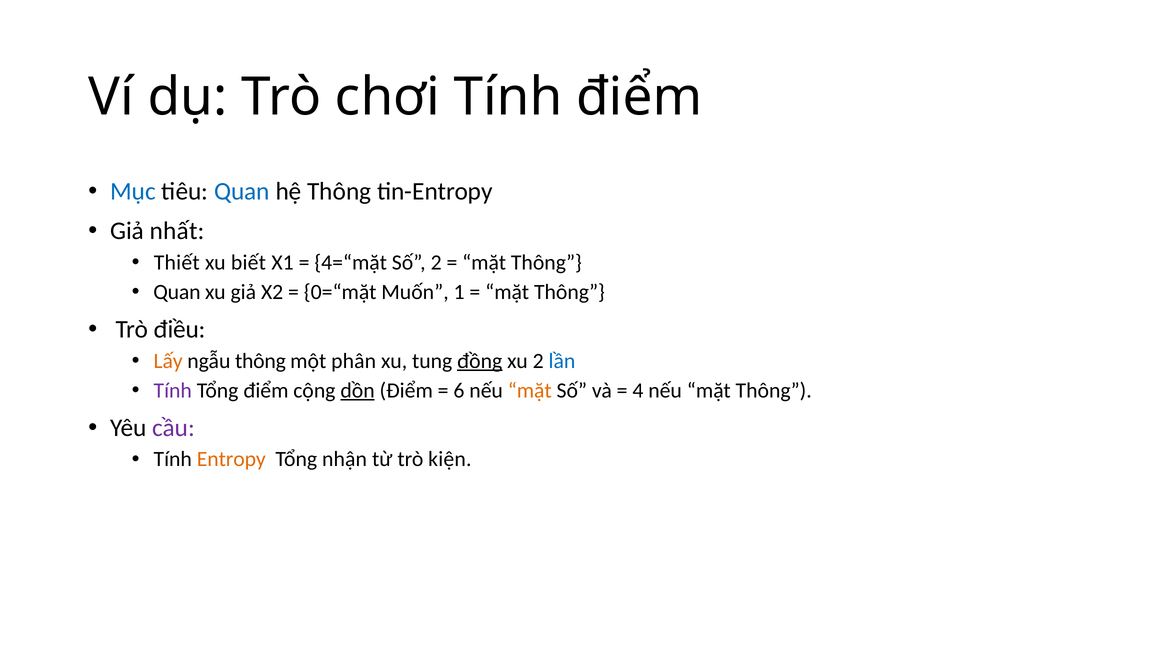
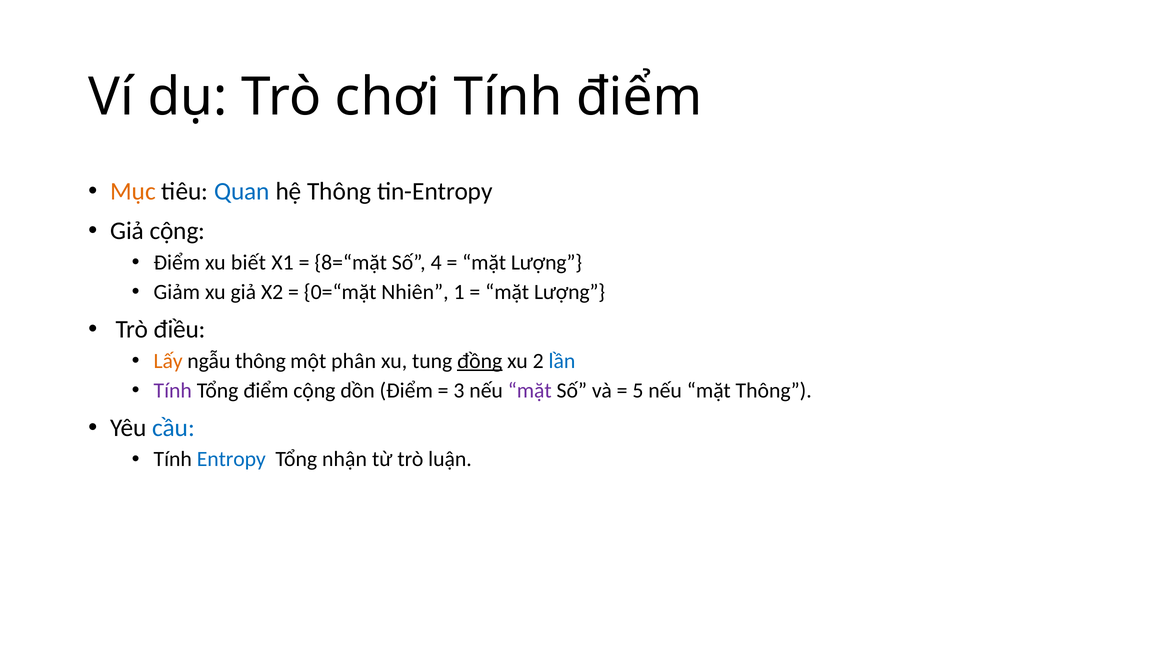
Mục colour: blue -> orange
Giả nhất: nhất -> cộng
Thiết at (177, 262): Thiết -> Điểm
4=“mặt: 4=“mặt -> 8=“mặt
Số 2: 2 -> 4
Thông at (546, 262): Thông -> Lượng
Quan at (177, 292): Quan -> Giảm
Muốn: Muốn -> Nhiên
Thông at (569, 292): Thông -> Lượng
dồn underline: present -> none
6: 6 -> 3
mặt at (530, 390) colour: orange -> purple
4: 4 -> 5
cầu colour: purple -> blue
Entropy colour: orange -> blue
kiện: kiện -> luận
